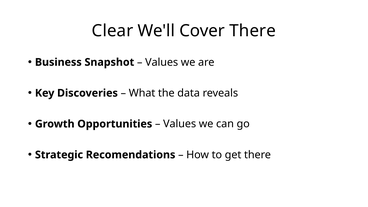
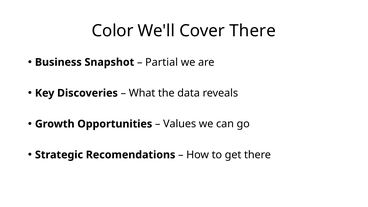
Clear: Clear -> Color
Values at (162, 62): Values -> Partial
